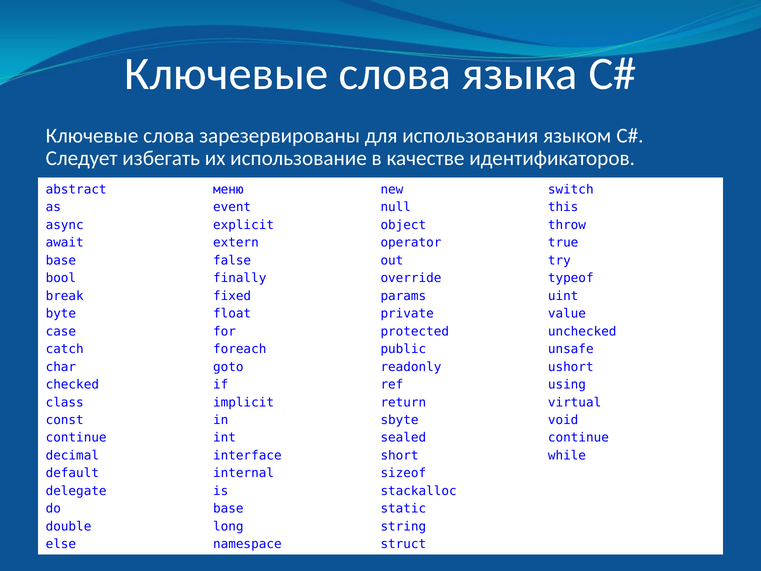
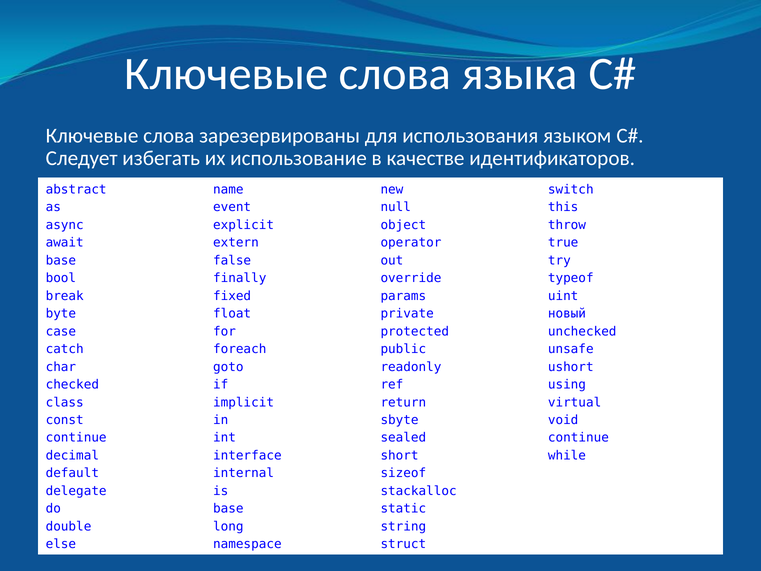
меню: меню -> name
value: value -> новый
